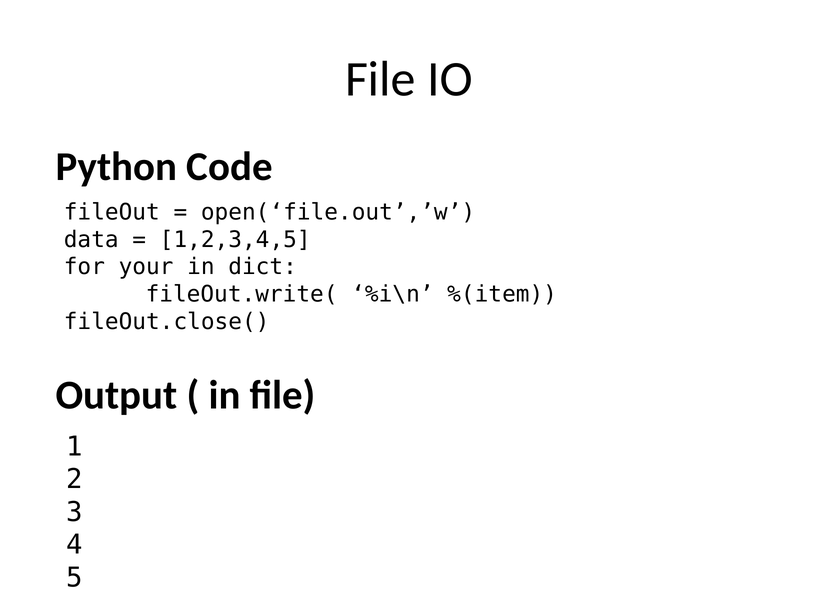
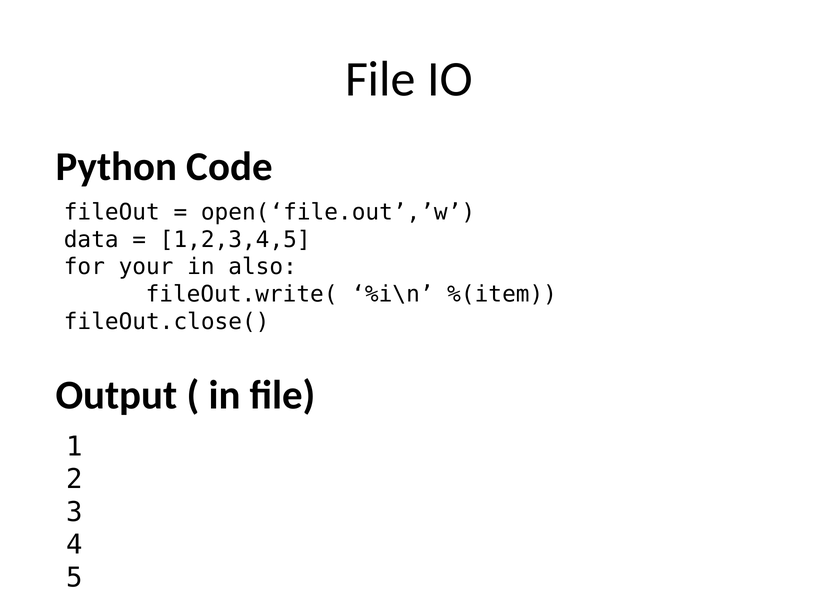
dict: dict -> also
